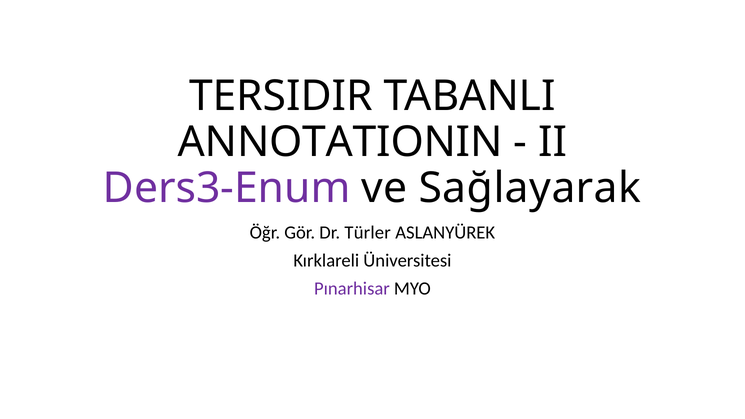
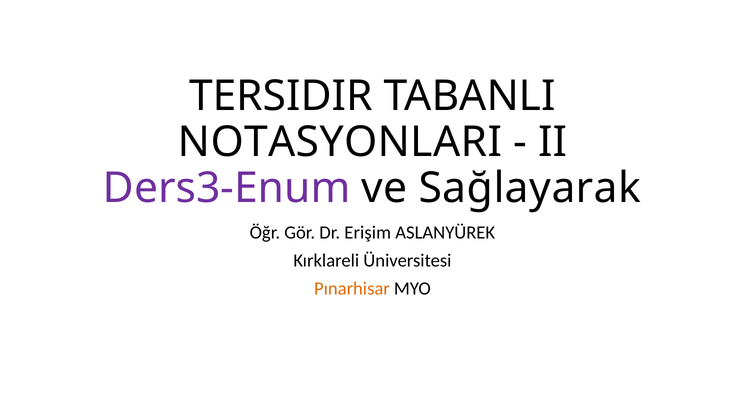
ANNOTATIONIN: ANNOTATIONIN -> NOTASYONLARI
Türler: Türler -> Erişim
Pınarhisar colour: purple -> orange
